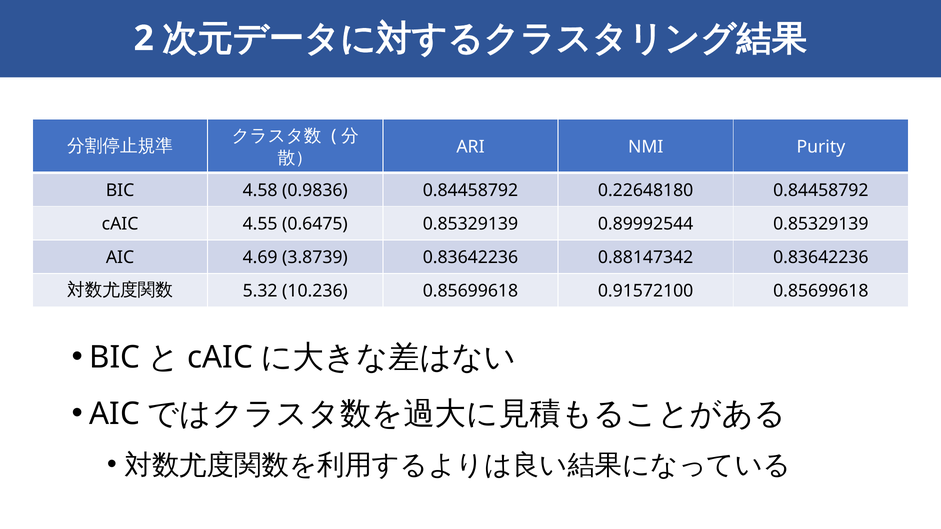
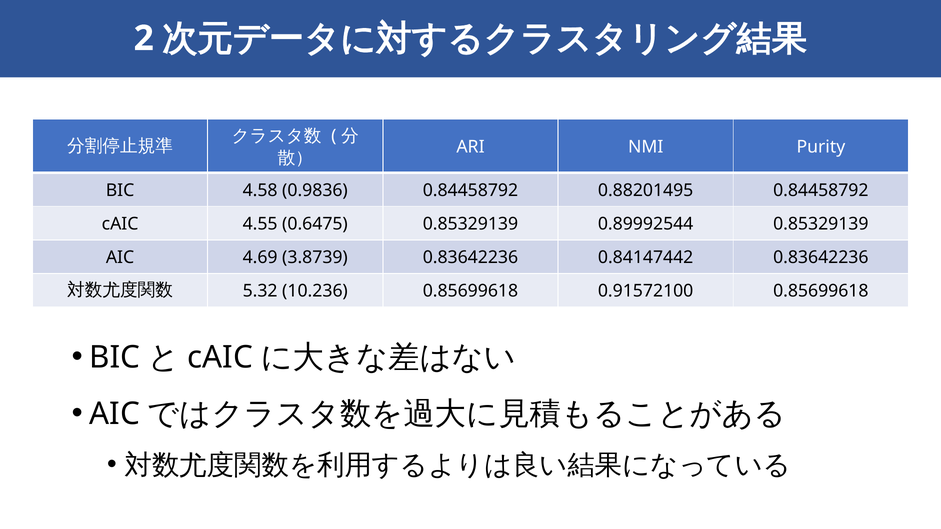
0.22648180: 0.22648180 -> 0.88201495
0.88147342: 0.88147342 -> 0.84147442
